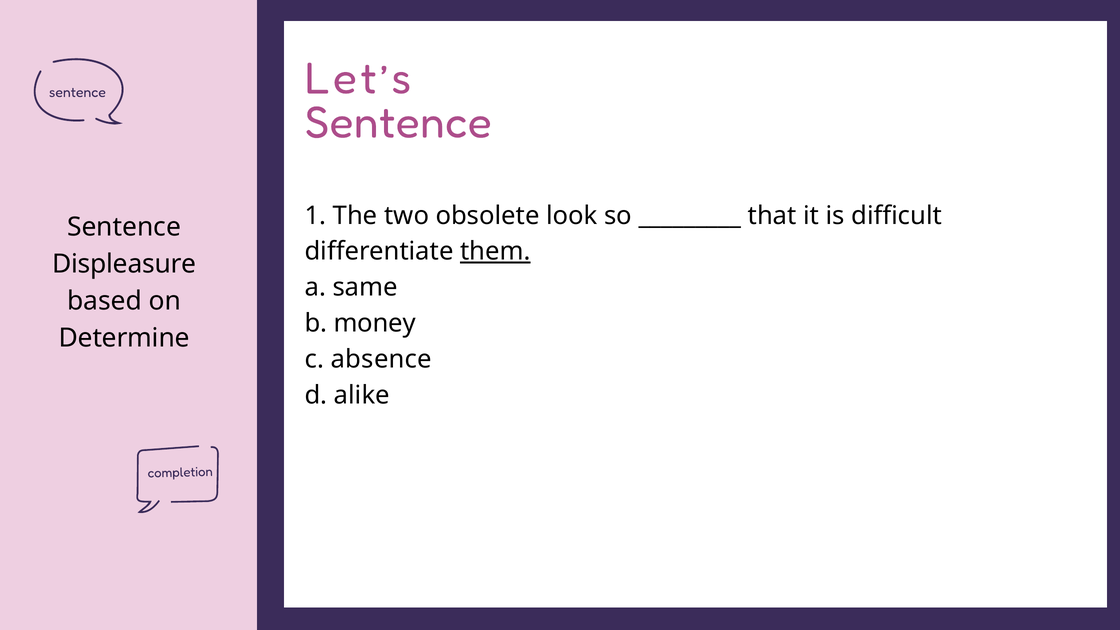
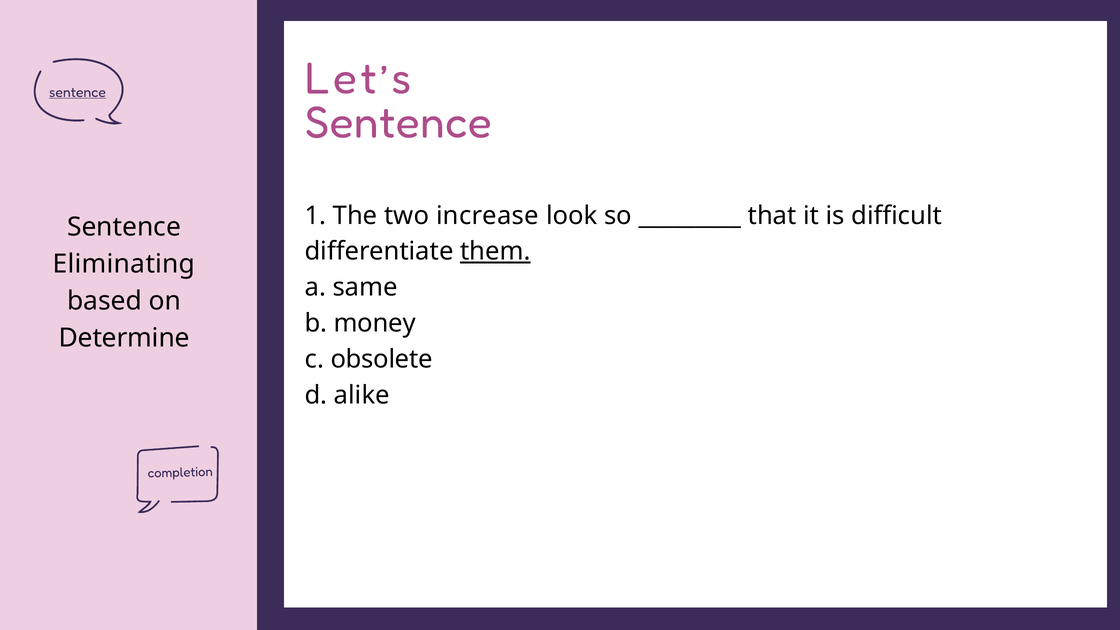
sentence at (77, 92) underline: none -> present
obsolete: obsolete -> increase
Displeasure: Displeasure -> Eliminating
absence: absence -> obsolete
